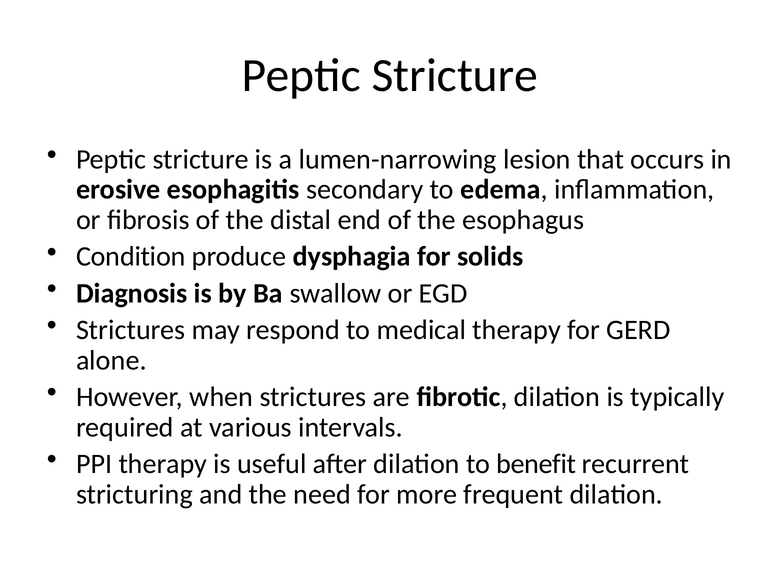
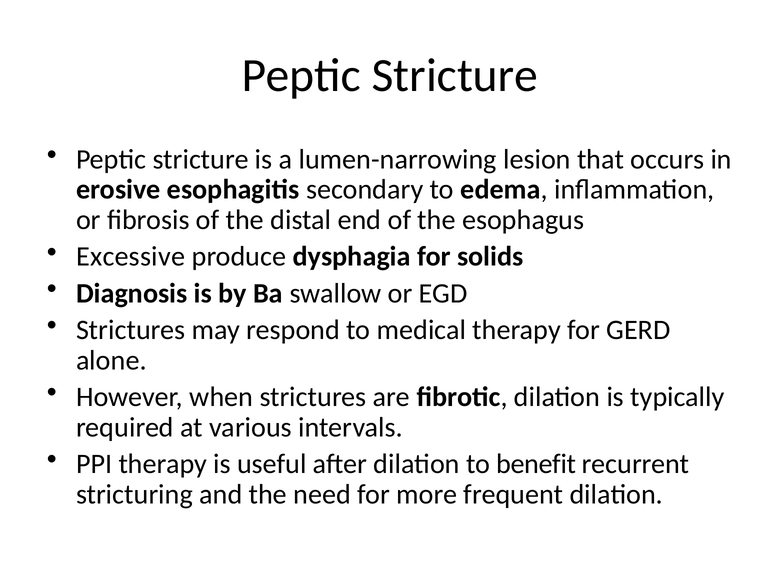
Condition: Condition -> Excessive
